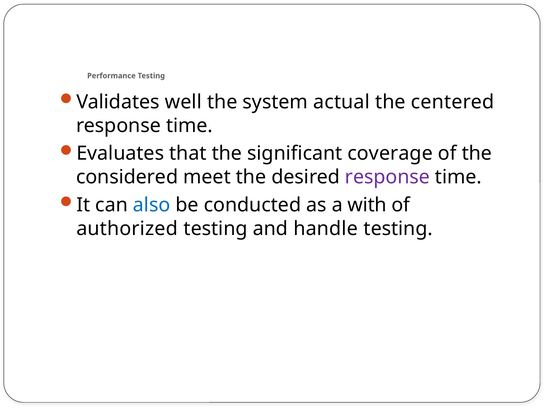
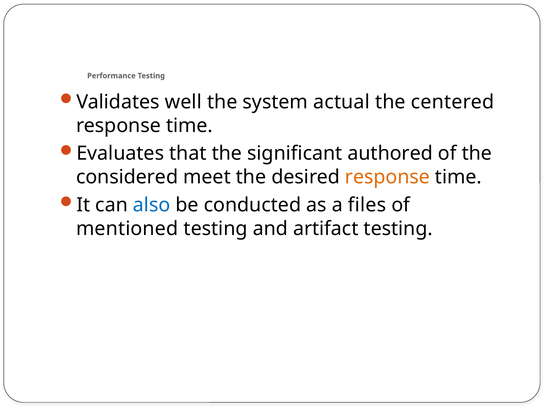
coverage: coverage -> authored
response at (387, 177) colour: purple -> orange
with: with -> files
authorized: authorized -> mentioned
handle: handle -> artifact
